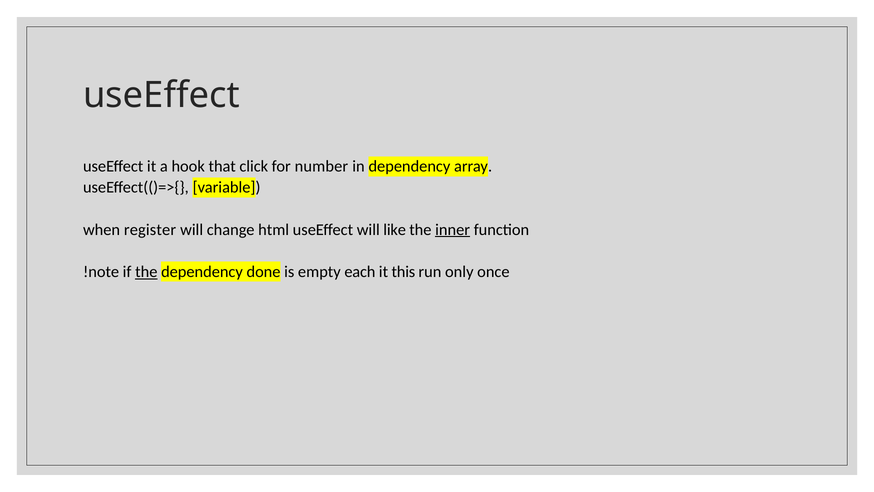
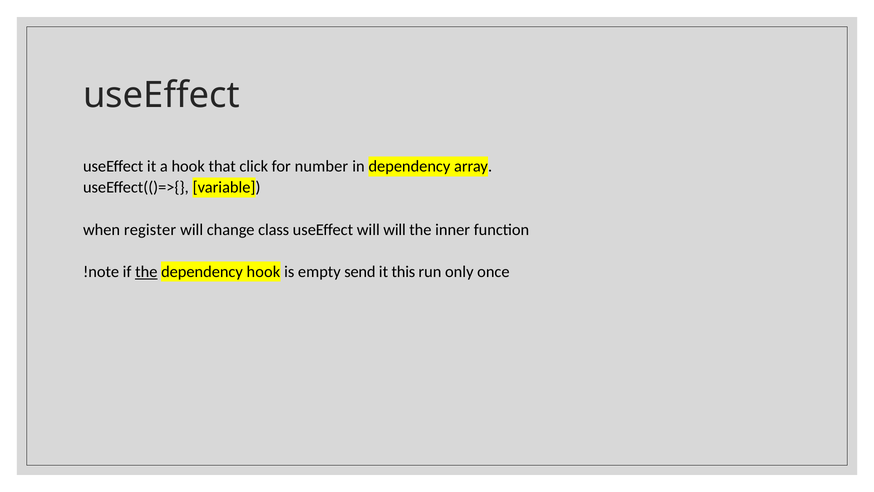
html: html -> class
will like: like -> will
inner underline: present -> none
dependency done: done -> hook
each: each -> send
